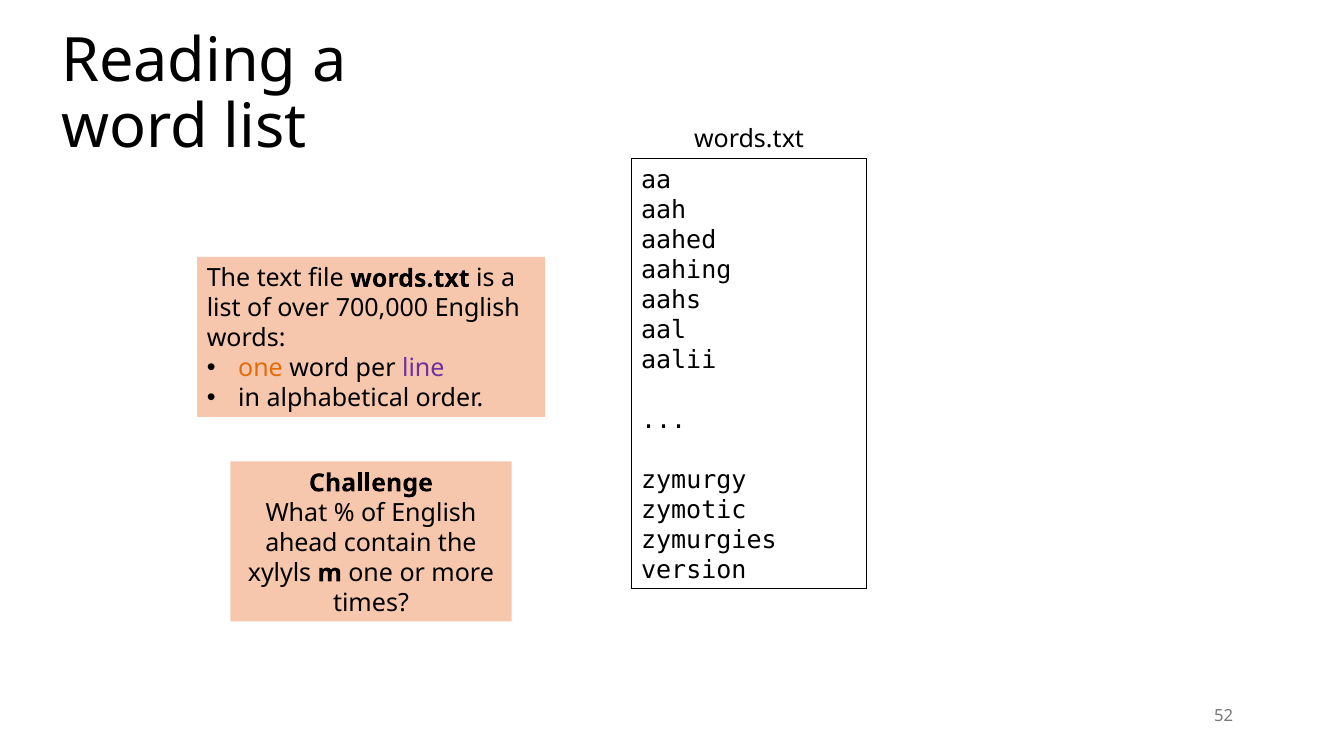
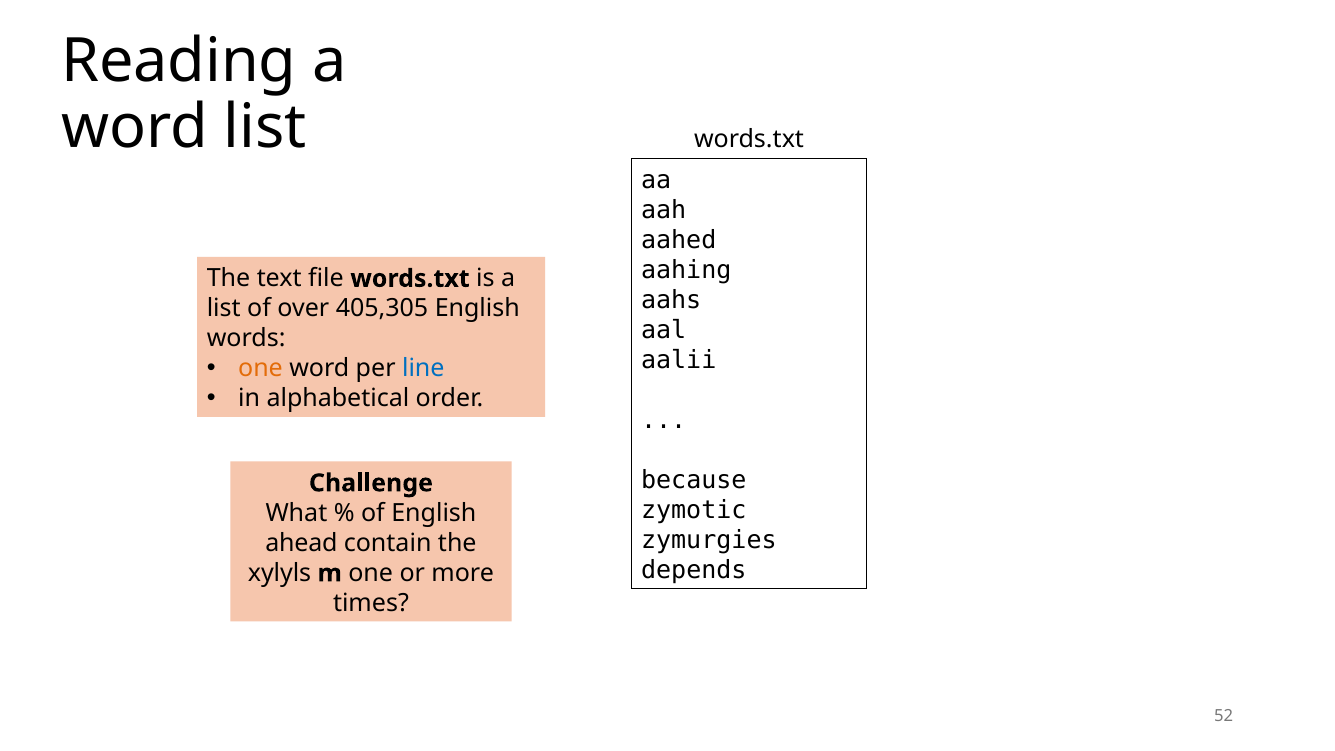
700,000: 700,000 -> 405,305
line colour: purple -> blue
zymurgy: zymurgy -> because
version: version -> depends
